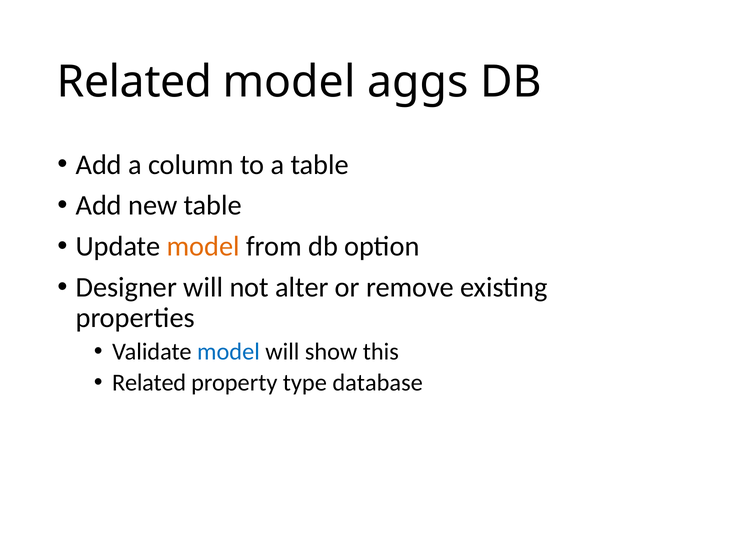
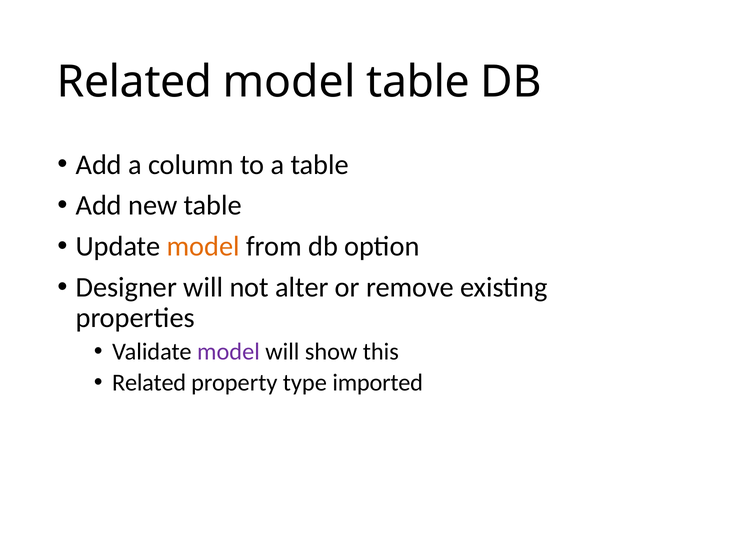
model aggs: aggs -> table
model at (228, 351) colour: blue -> purple
database: database -> imported
